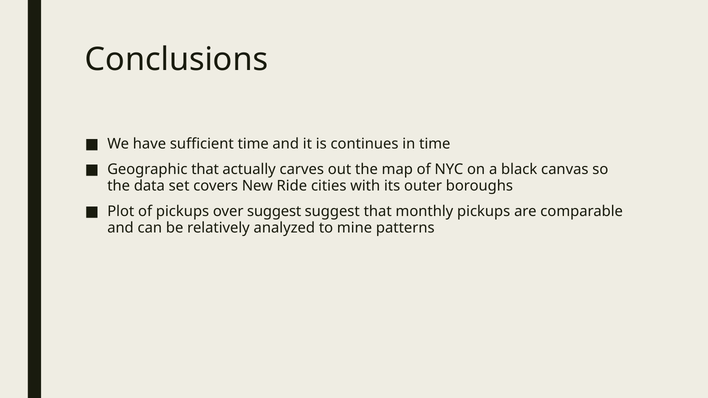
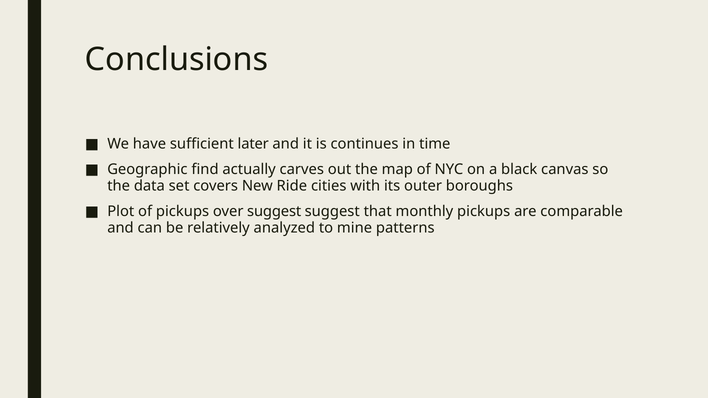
sufficient time: time -> later
Geographic that: that -> find
